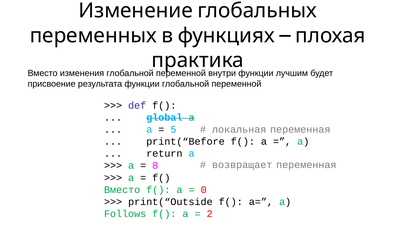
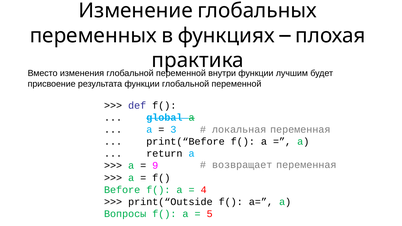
5: 5 -> 3
8: 8 -> 9
Вместо at (122, 190): Вместо -> Before
0: 0 -> 4
Follows: Follows -> Вопросы
2: 2 -> 5
